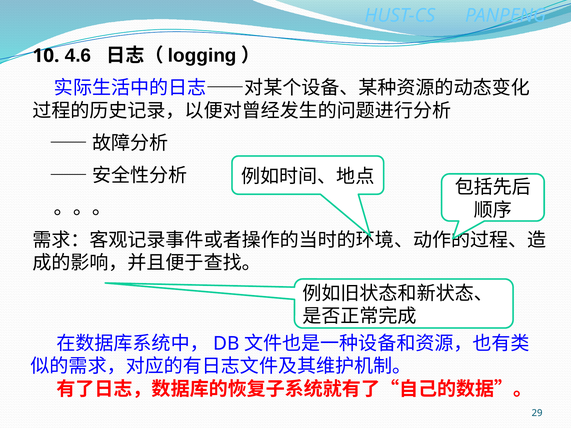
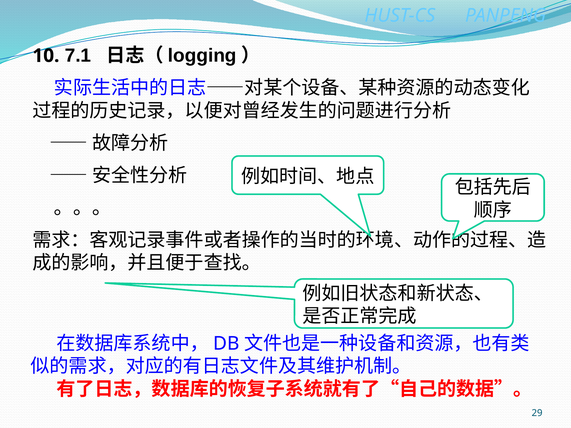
4.6: 4.6 -> 7.1
